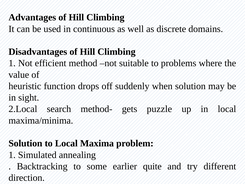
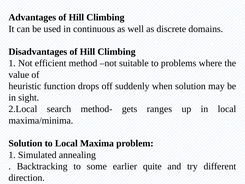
puzzle: puzzle -> ranges
